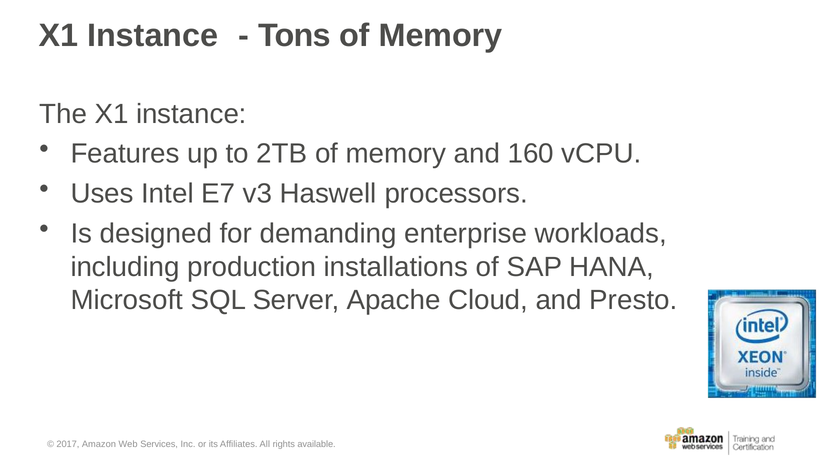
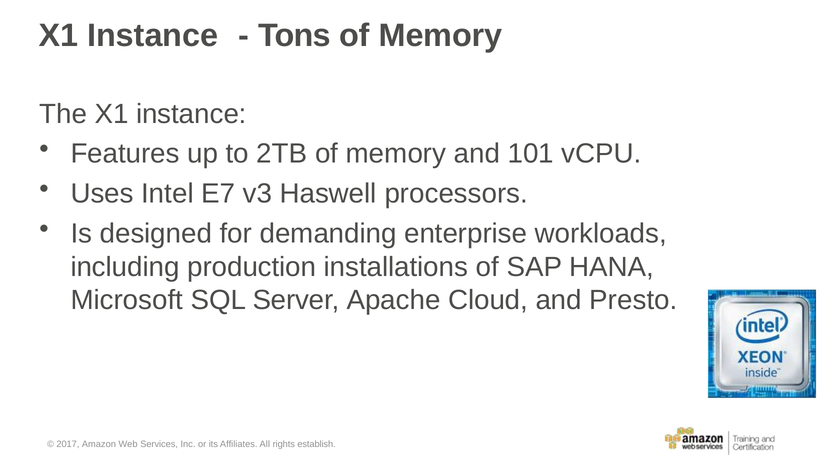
160: 160 -> 101
available: available -> establish
